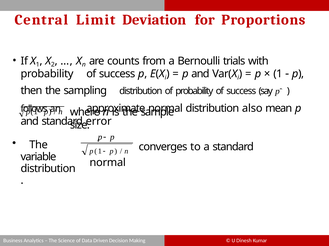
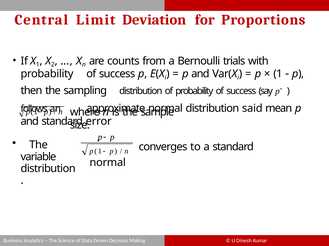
also: also -> said
